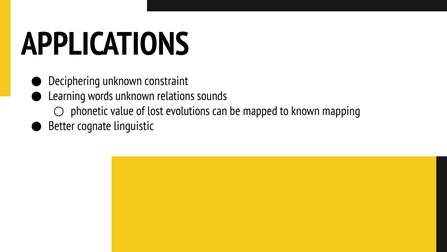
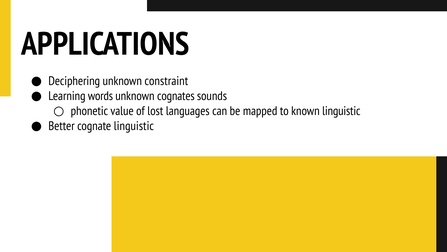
relations: relations -> cognates
evolutions: evolutions -> languages
known mapping: mapping -> linguistic
